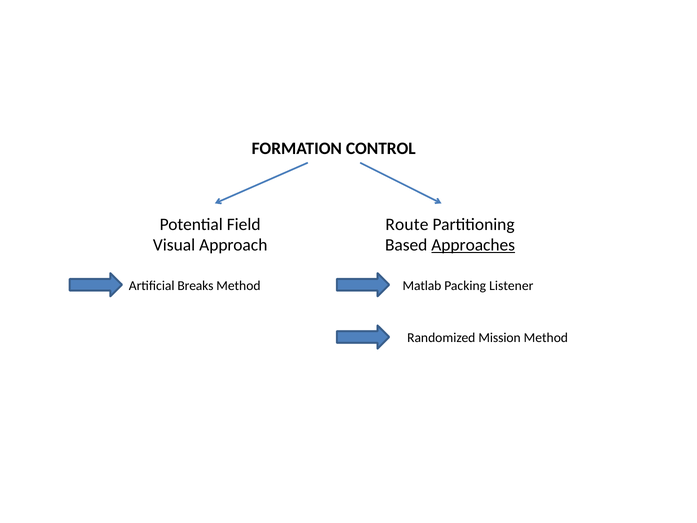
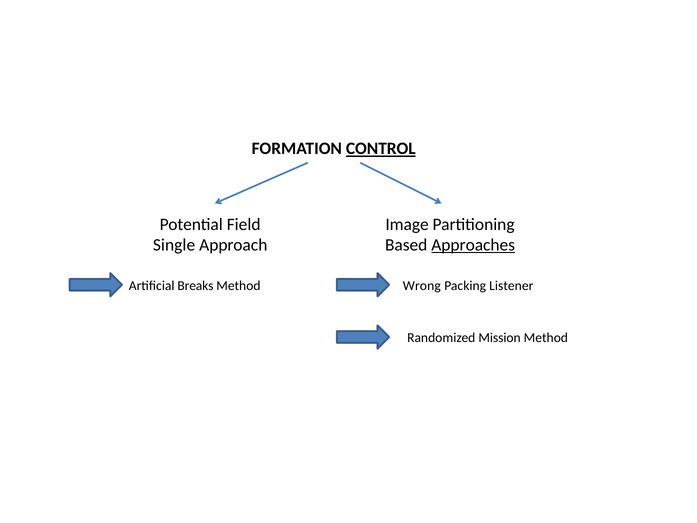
CONTROL underline: none -> present
Route: Route -> Image
Visual: Visual -> Single
Matlab: Matlab -> Wrong
